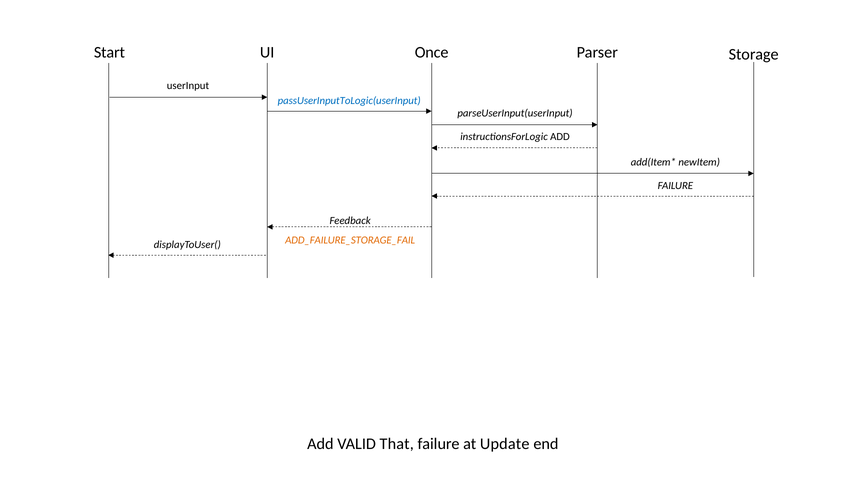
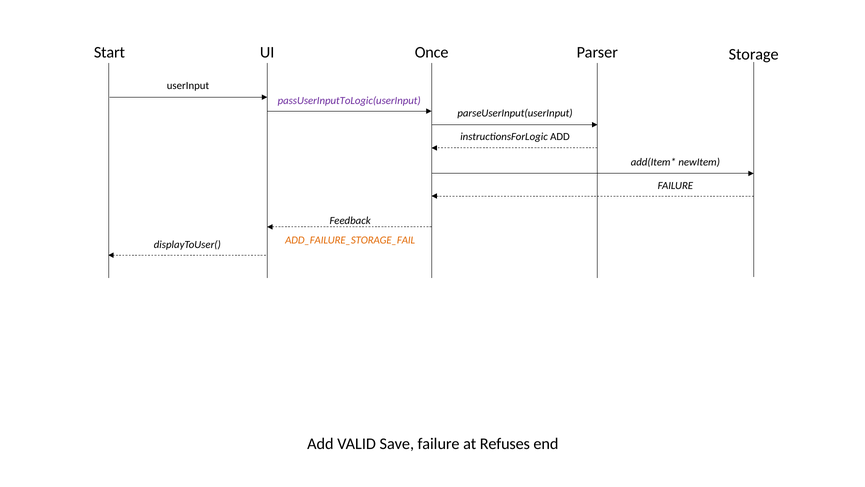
passUserInputToLogic(userInput colour: blue -> purple
That: That -> Save
Update: Update -> Refuses
